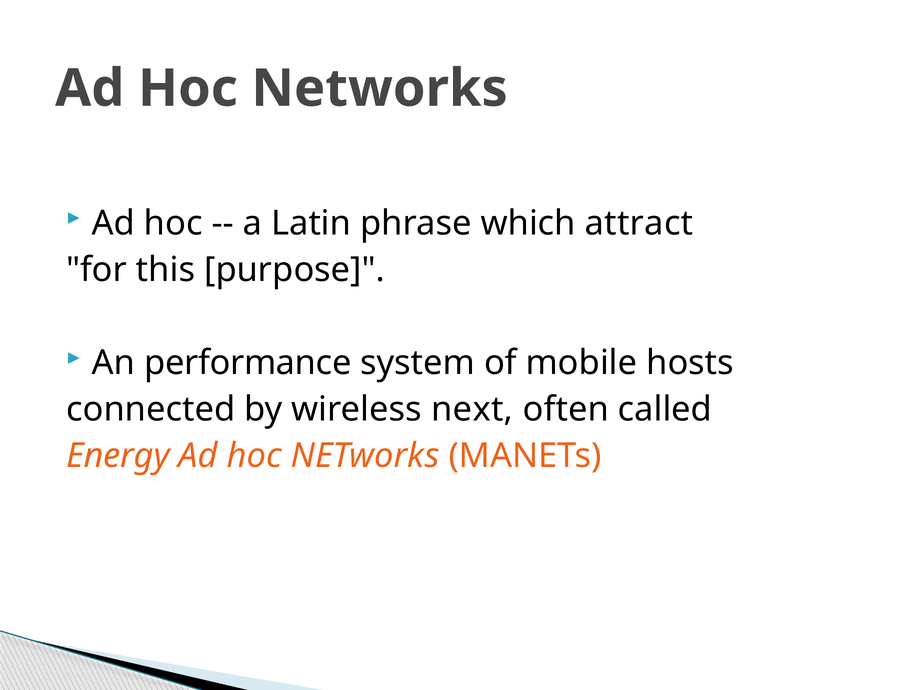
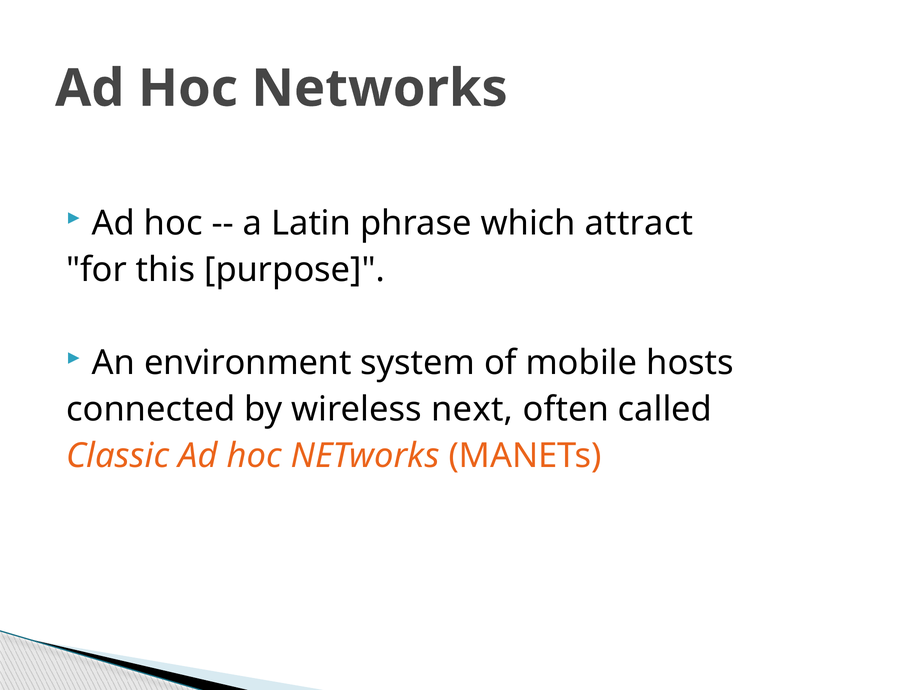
performance: performance -> environment
Energy: Energy -> Classic
